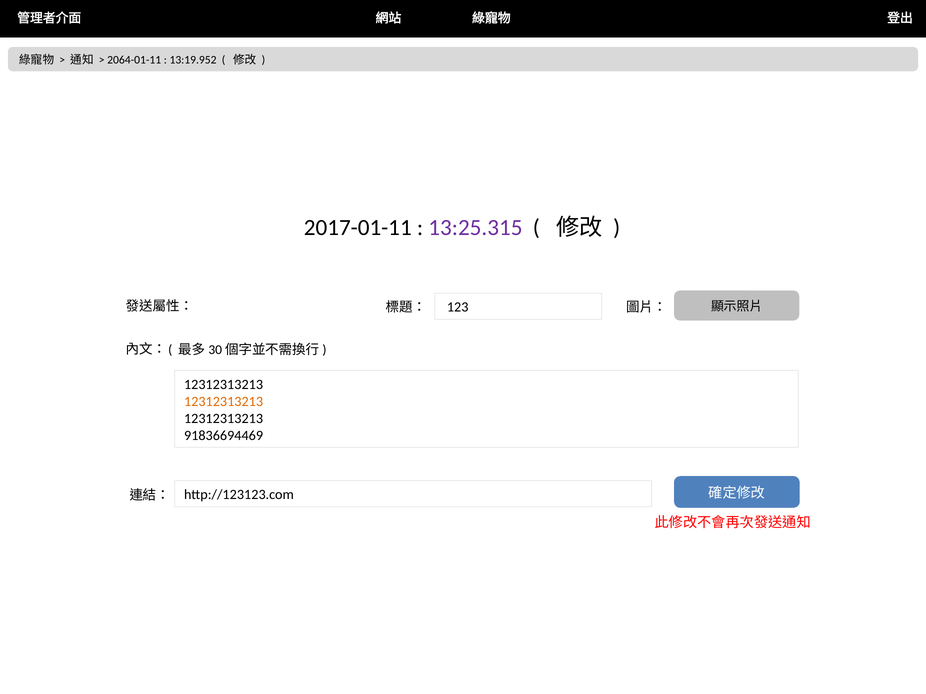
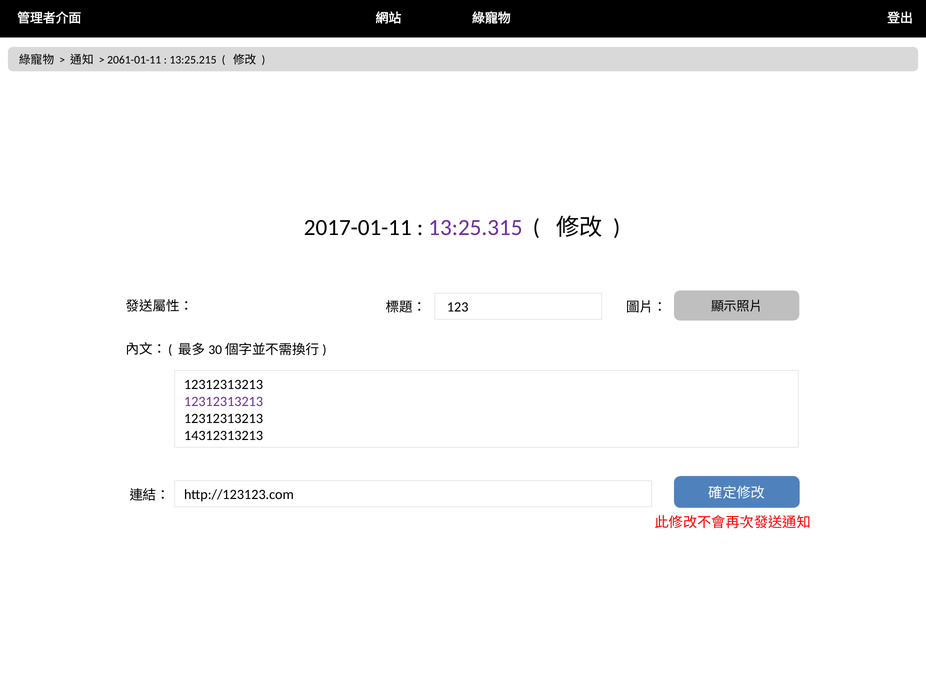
2064-01-11: 2064-01-11 -> 2061-01-11
13:19.952: 13:19.952 -> 13:25.215
12312313213 at (224, 402) colour: orange -> purple
91836694469: 91836694469 -> 14312313213
